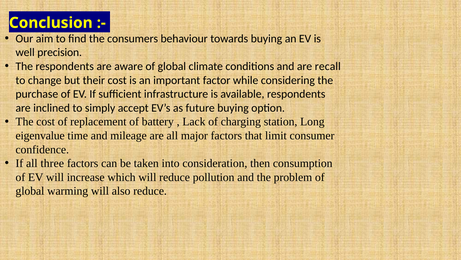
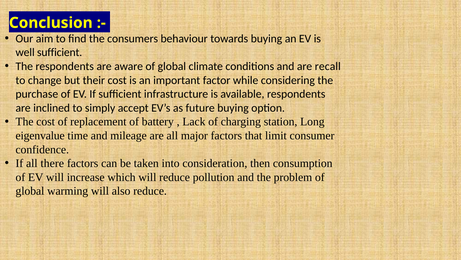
well precision: precision -> sufficient
three: three -> there
